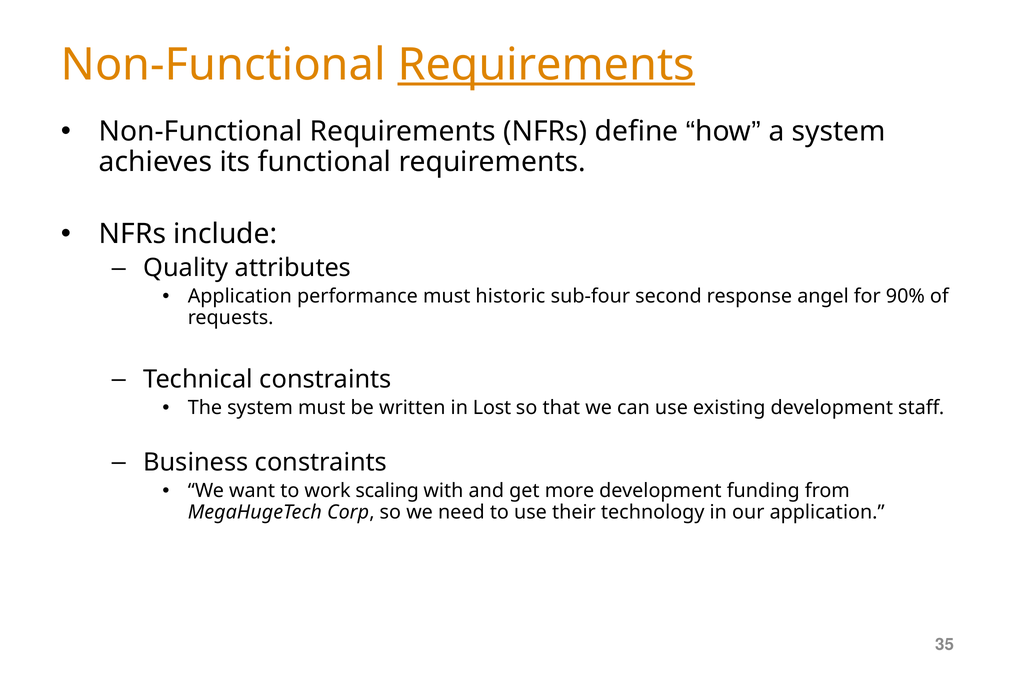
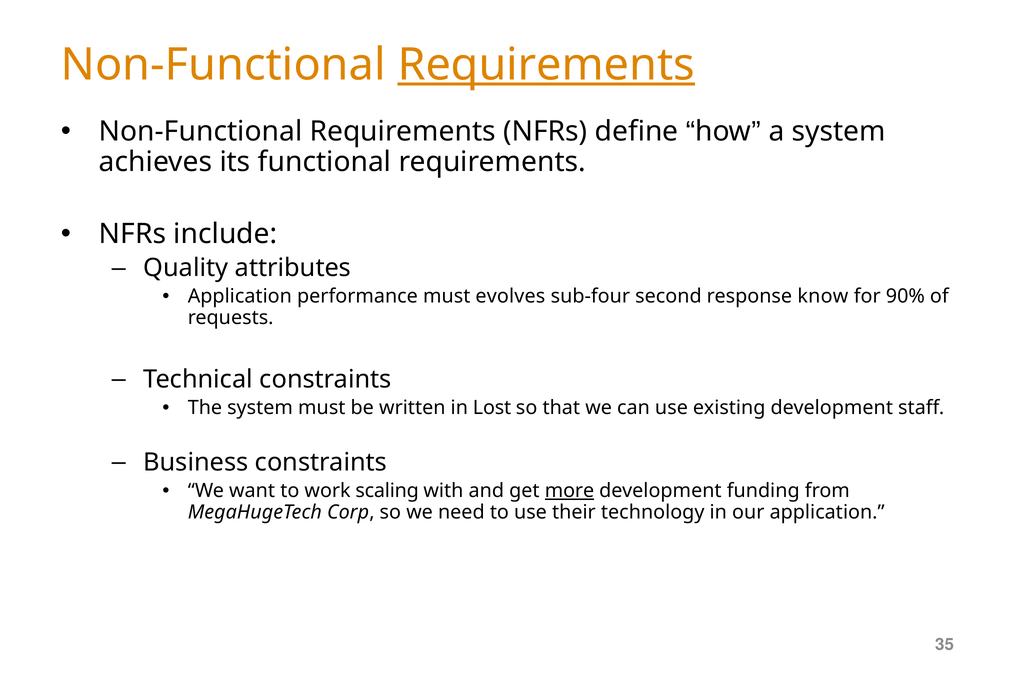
historic: historic -> evolves
angel: angel -> know
more underline: none -> present
